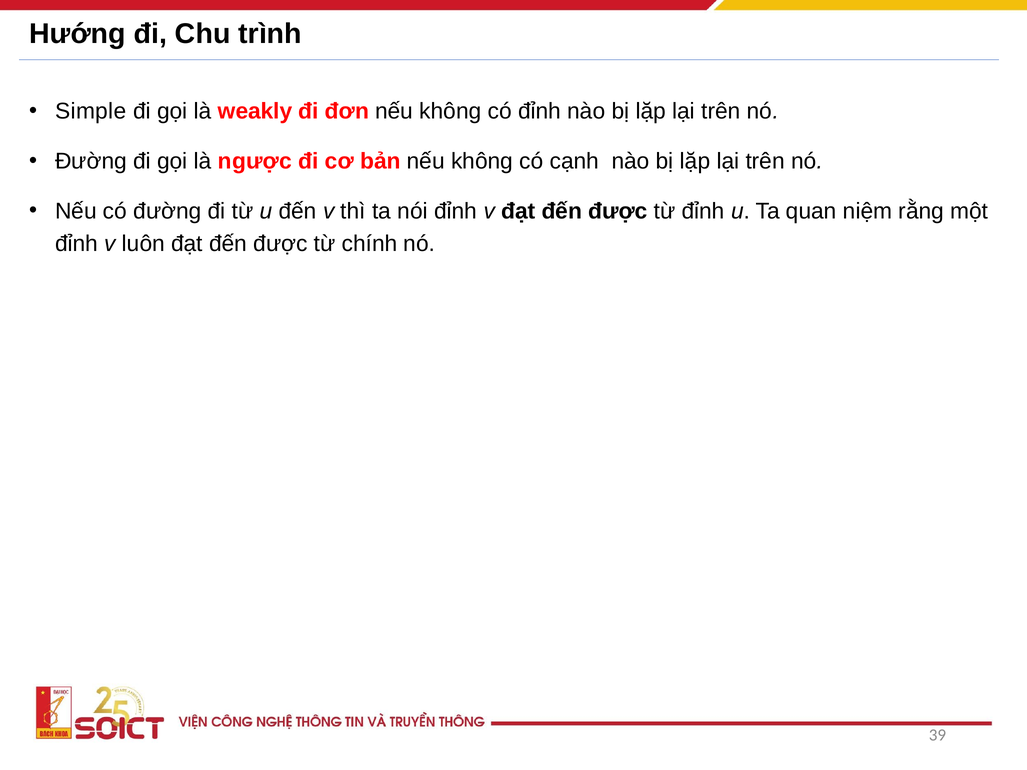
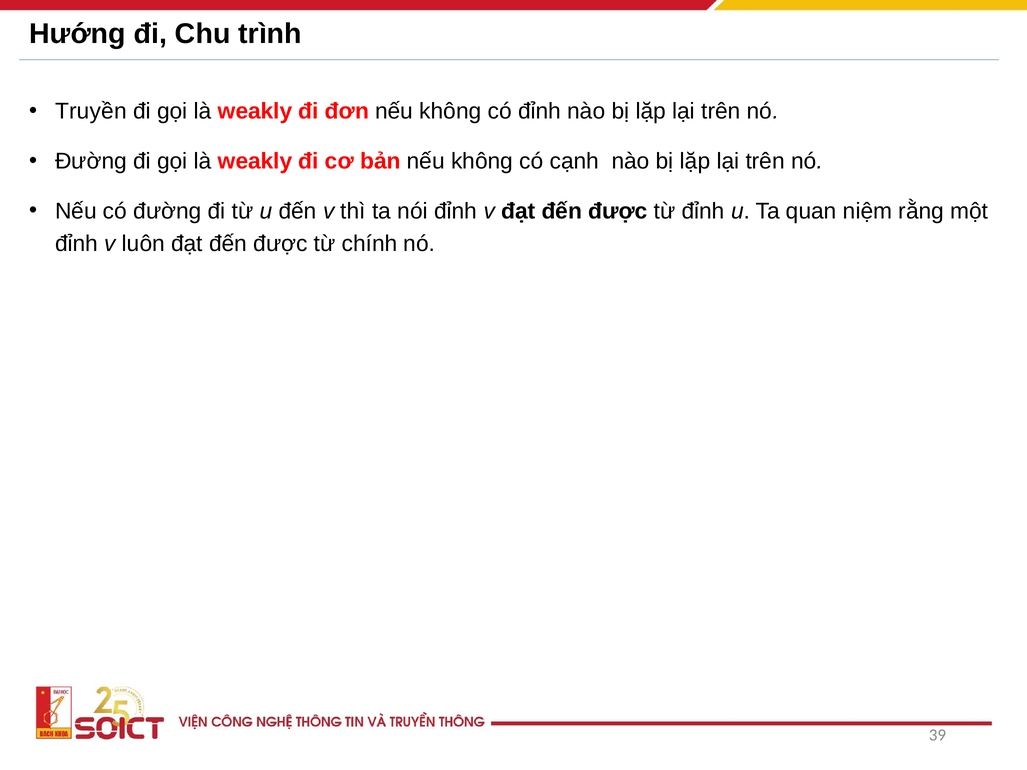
Simple: Simple -> Truyền
ngược at (255, 161): ngược -> weakly
